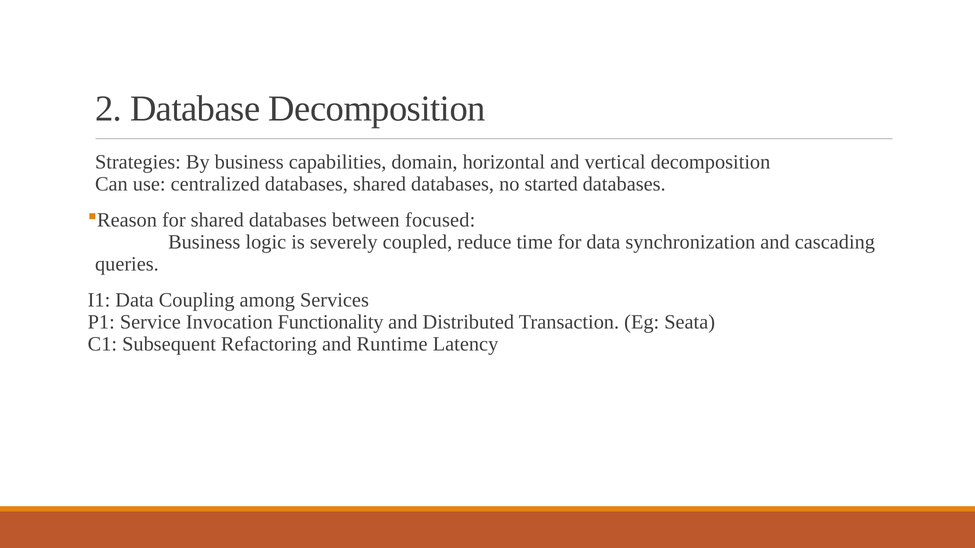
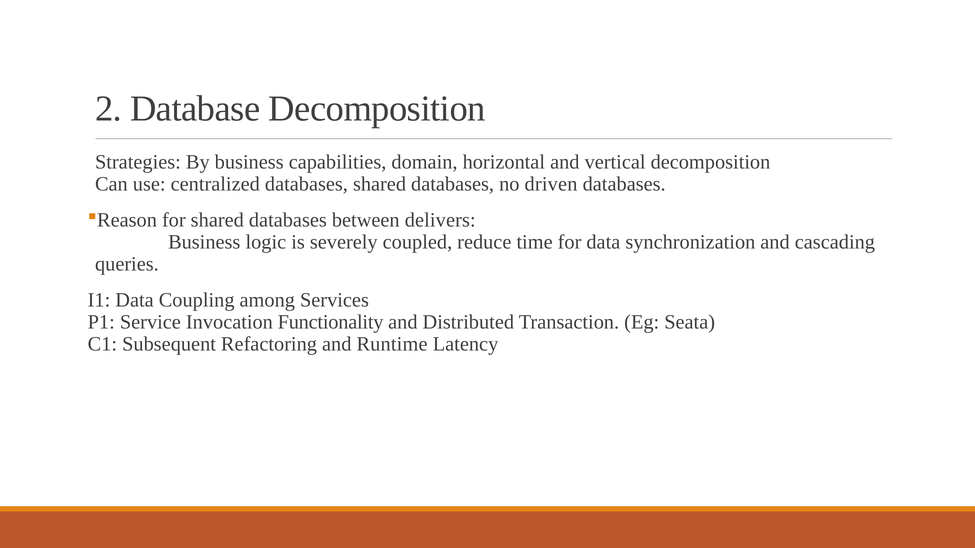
started: started -> driven
focused: focused -> delivers
